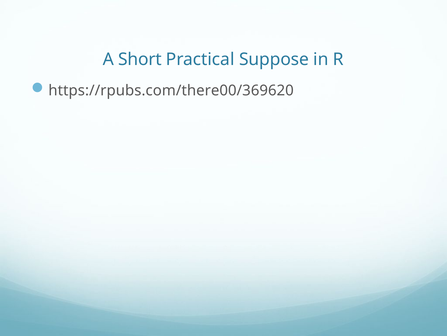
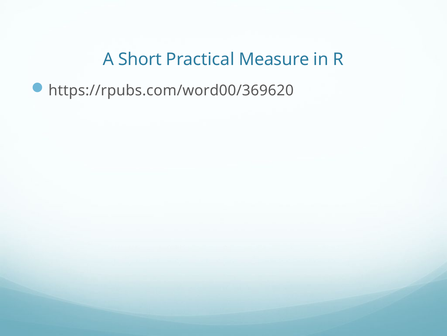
Suppose: Suppose -> Measure
https://rpubs.com/there00/369620: https://rpubs.com/there00/369620 -> https://rpubs.com/word00/369620
